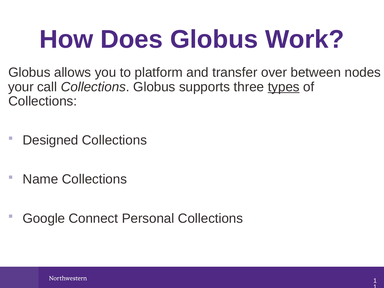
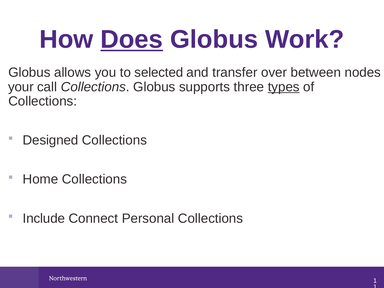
Does underline: none -> present
platform: platform -> selected
Name: Name -> Home
Google: Google -> Include
